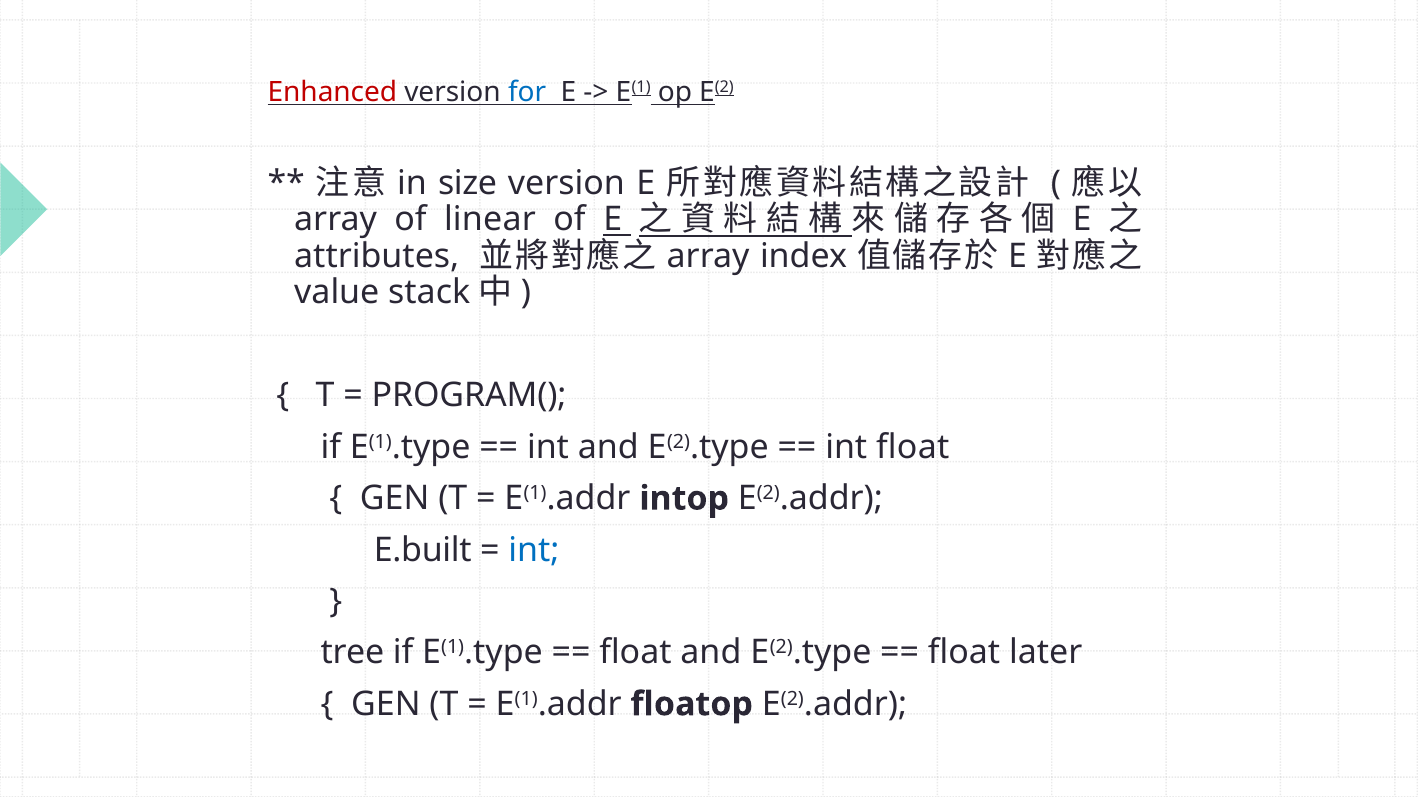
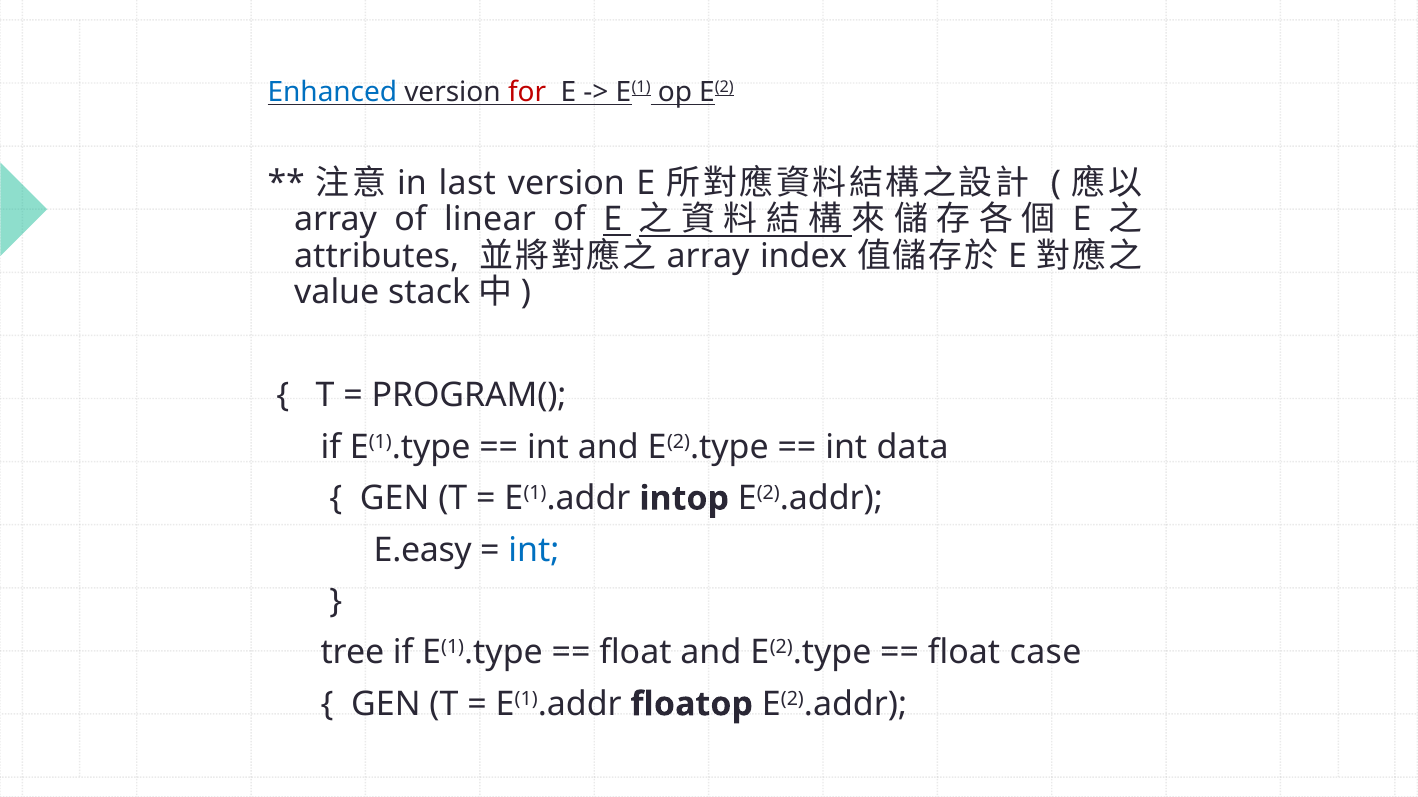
Enhanced colour: red -> blue
for colour: blue -> red
size: size -> last
int float: float -> data
E.built: E.built -> E.easy
later: later -> case
